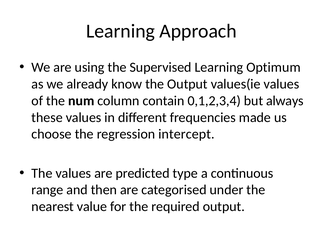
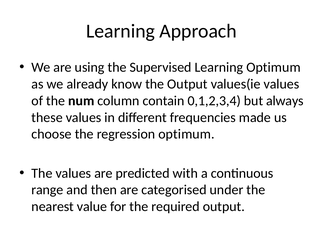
regression intercept: intercept -> optimum
type: type -> with
